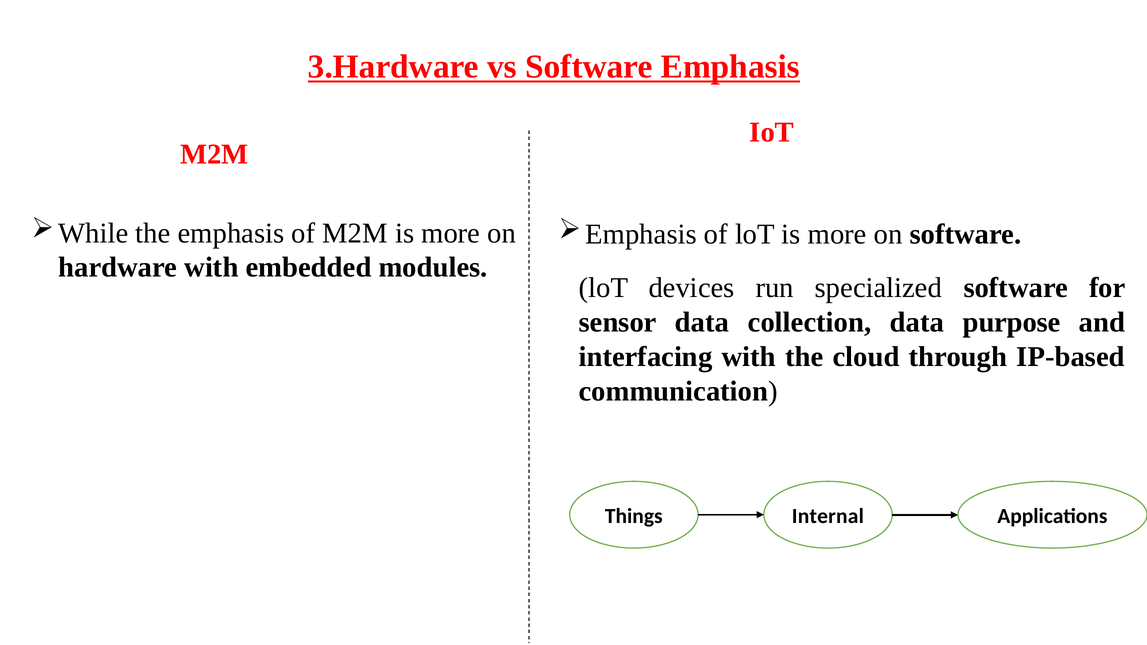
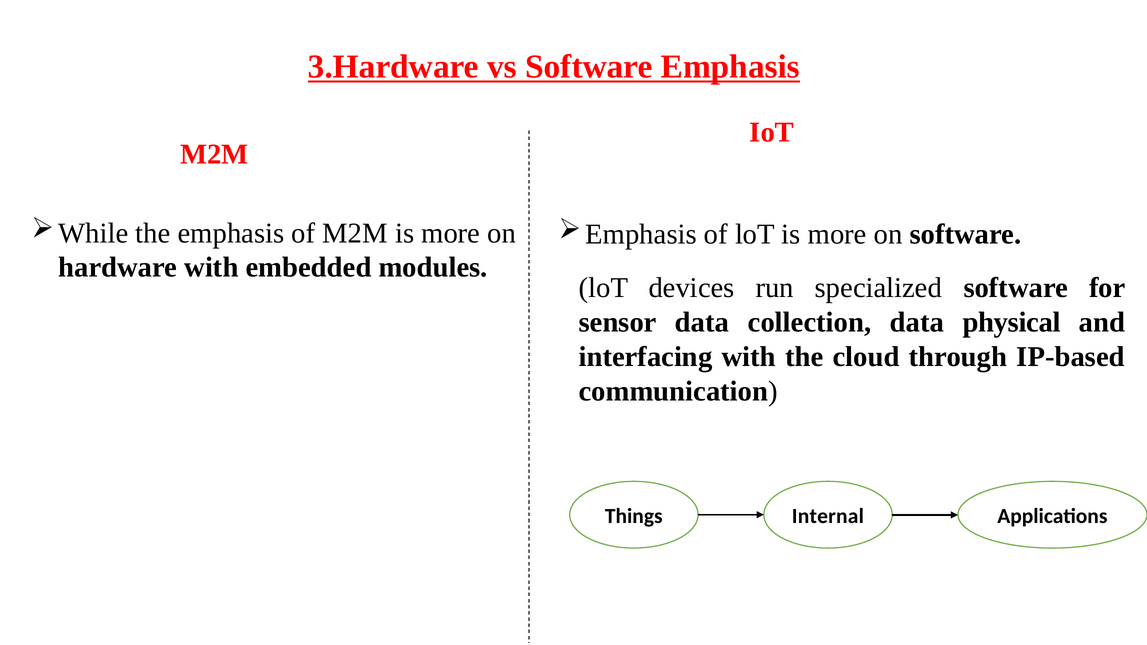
purpose: purpose -> physical
